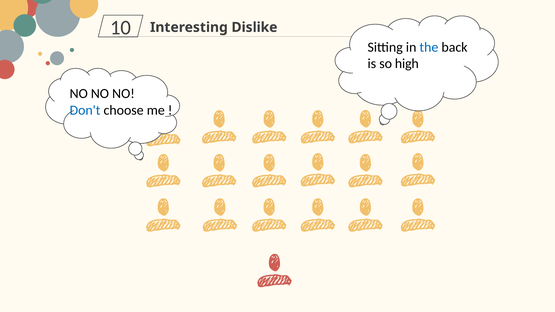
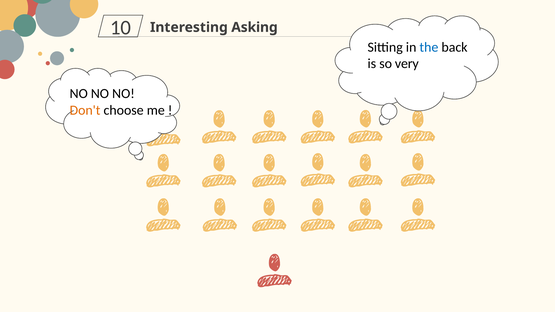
Dislike: Dislike -> Asking
high: high -> very
Don't colour: blue -> orange
